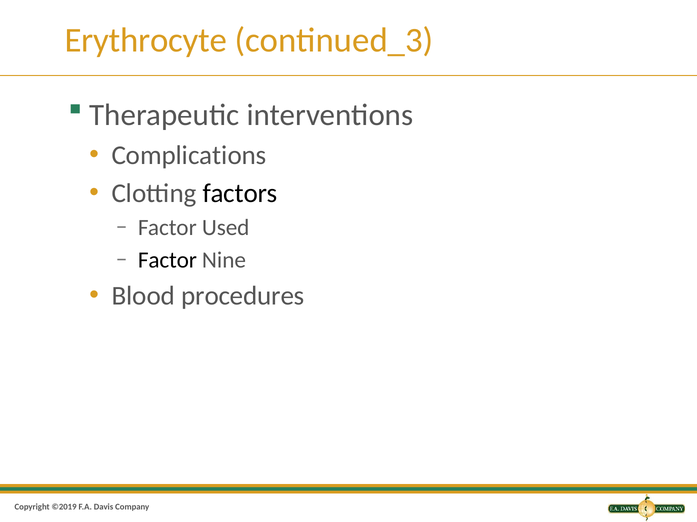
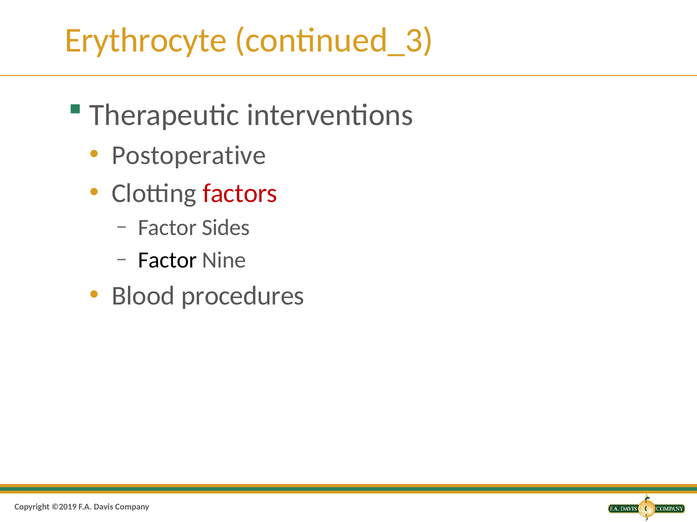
Complications: Complications -> Postoperative
factors colour: black -> red
Used: Used -> Sides
